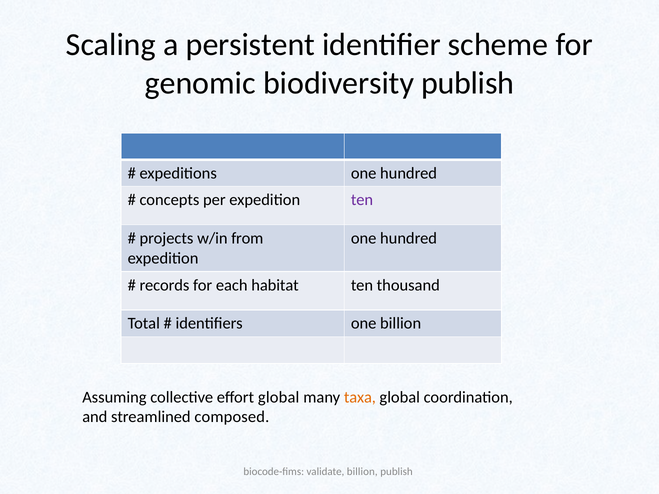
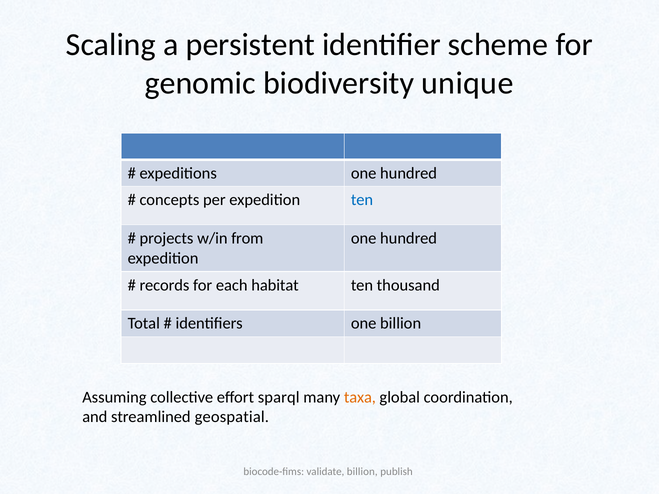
biodiversity publish: publish -> unique
ten at (362, 200) colour: purple -> blue
effort global: global -> sparql
composed: composed -> geospatial
